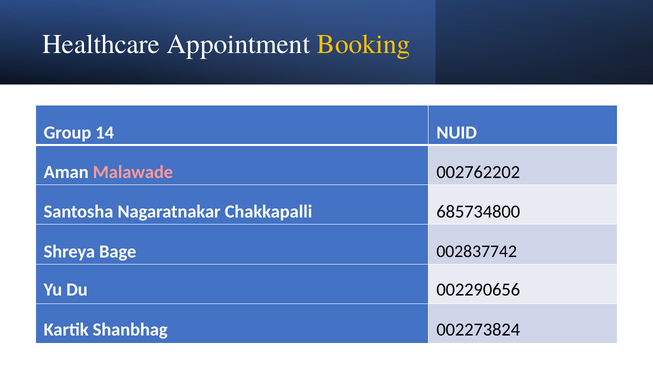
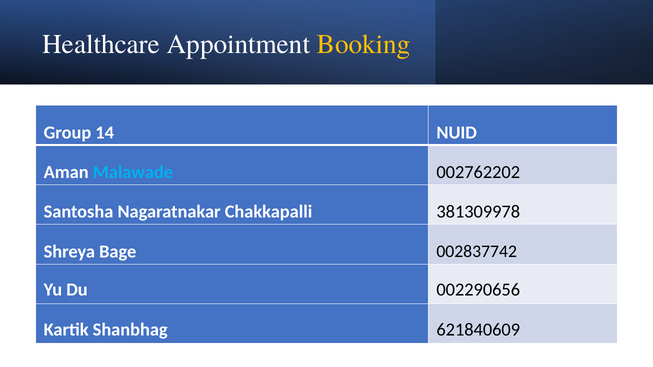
Malawade colour: pink -> light blue
685734800: 685734800 -> 381309978
002273824: 002273824 -> 621840609
